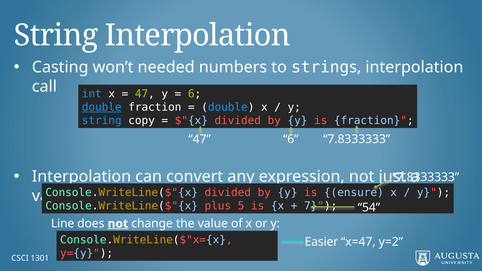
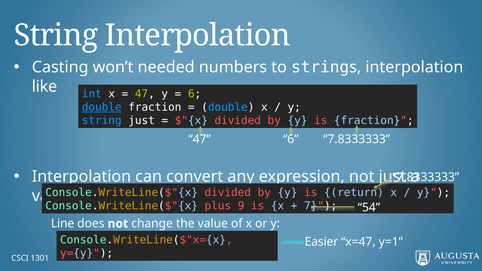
call: call -> like
string copy: copy -> just
ensure: ensure -> return
5: 5 -> 9
not at (118, 224) underline: present -> none
y=2: y=2 -> y=1
